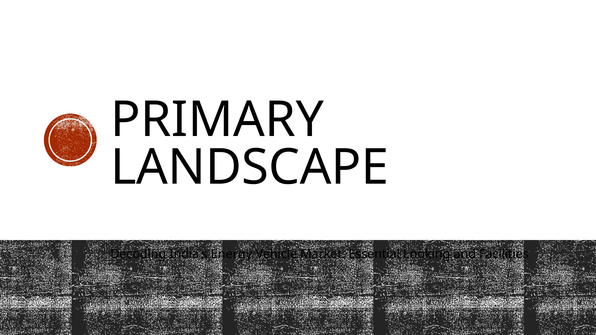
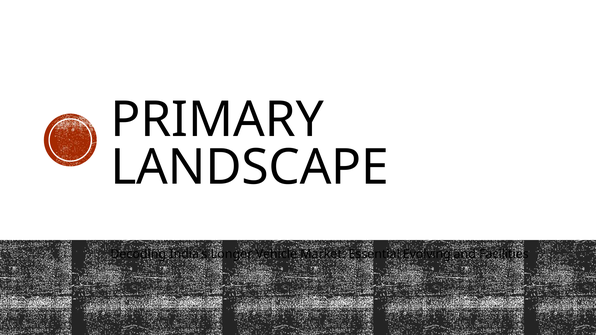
Energy: Energy -> Longer
Looking: Looking -> Evolving
